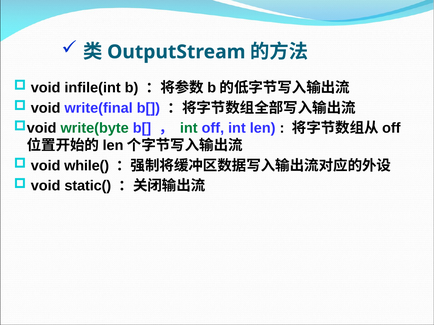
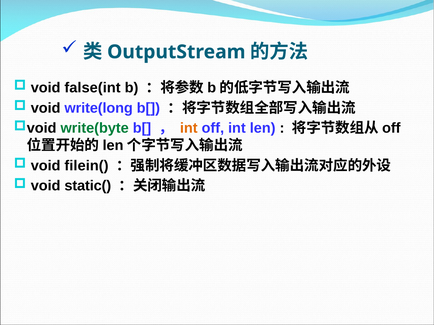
infile(int: infile(int -> false(int
write(final: write(final -> write(long
int at (189, 128) colour: green -> orange
while(: while( -> filein(
